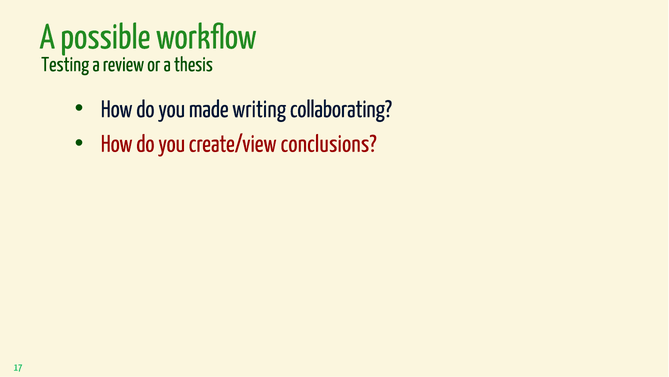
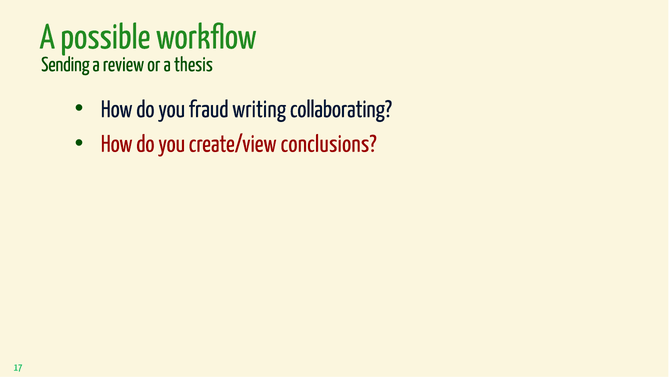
Testing: Testing -> Sending
made: made -> fraud
